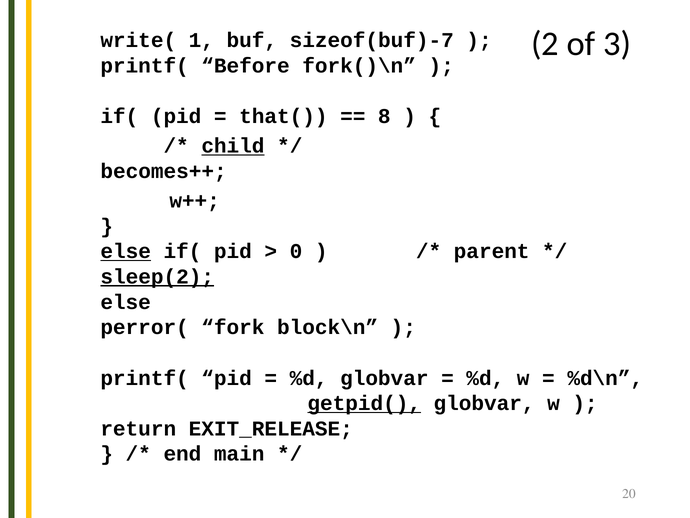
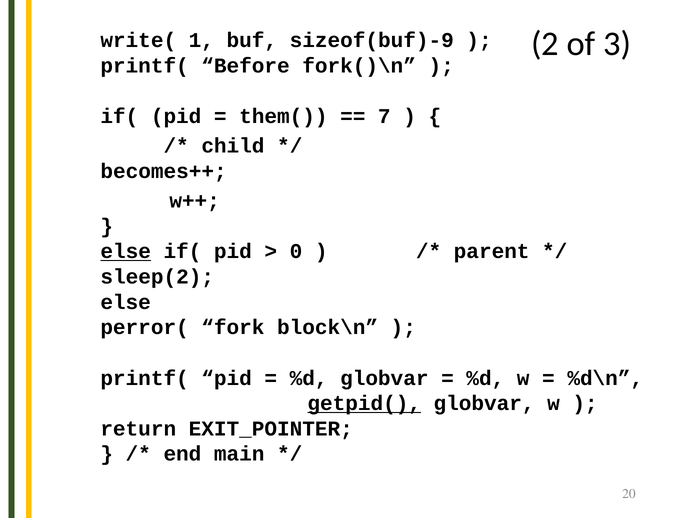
sizeof(buf)-7: sizeof(buf)-7 -> sizeof(buf)-9
that(: that( -> them(
8: 8 -> 7
child underline: present -> none
sleep(2 underline: present -> none
EXIT_RELEASE: EXIT_RELEASE -> EXIT_POINTER
